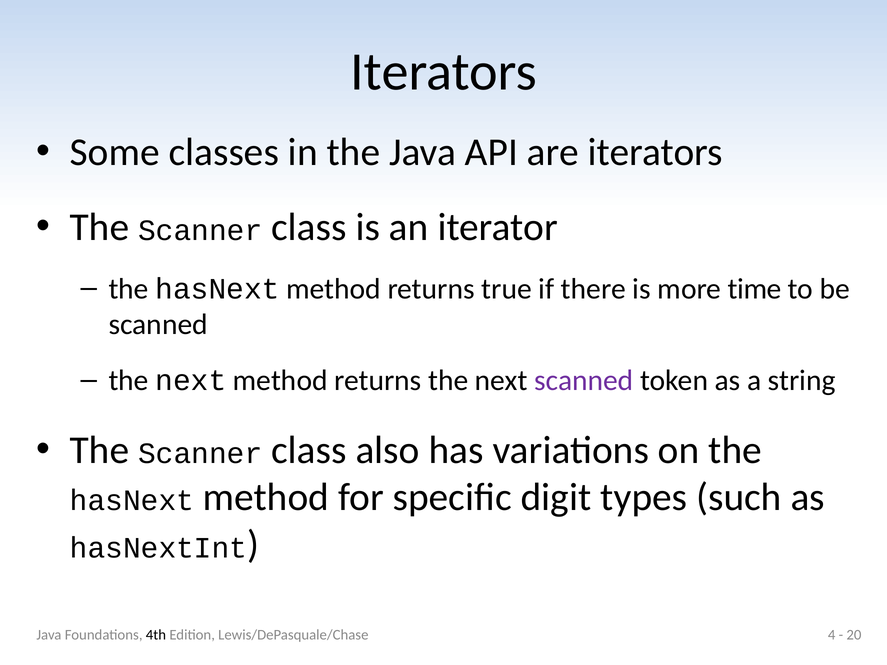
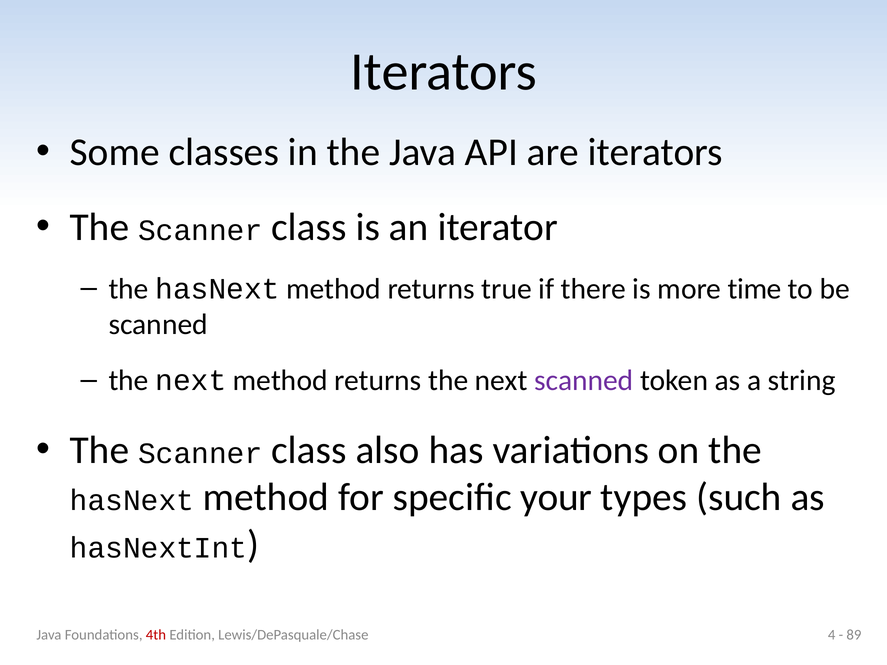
digit: digit -> your
4th colour: black -> red
20: 20 -> 89
